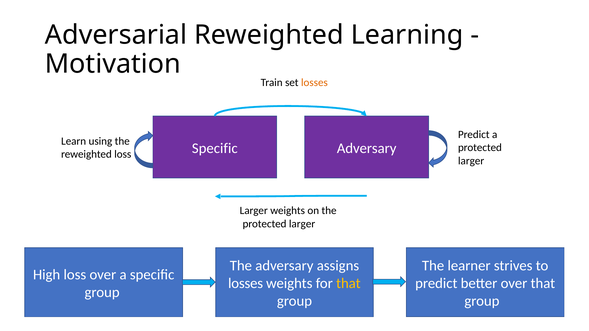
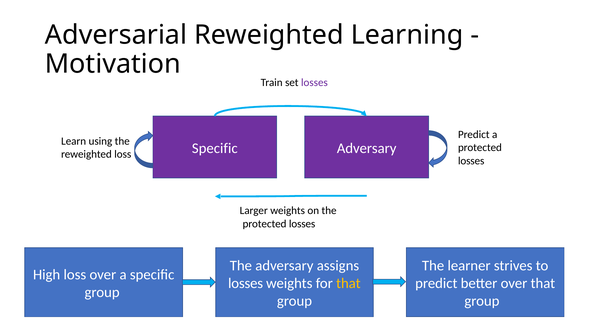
losses at (314, 83) colour: orange -> purple
larger at (471, 161): larger -> losses
larger at (302, 224): larger -> losses
